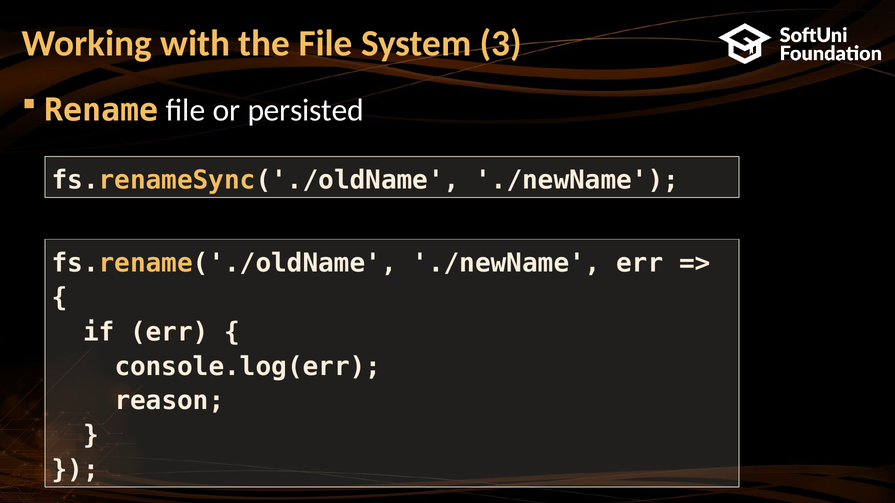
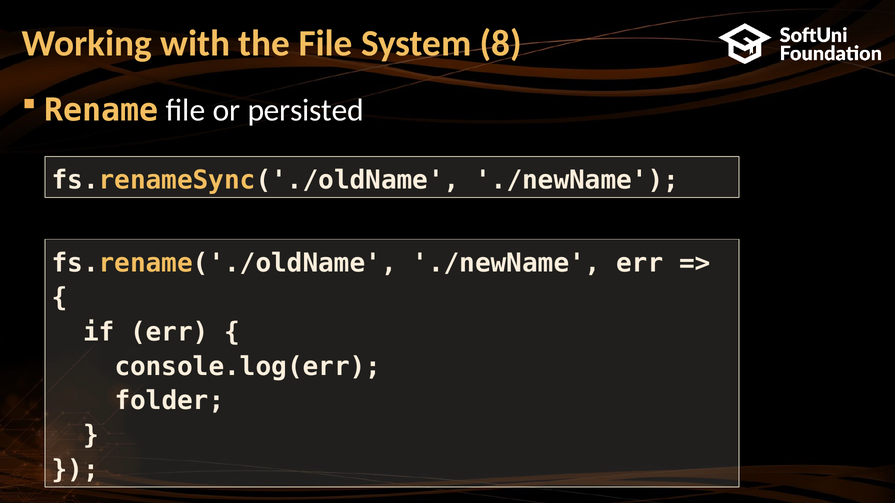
3: 3 -> 8
reason: reason -> folder
